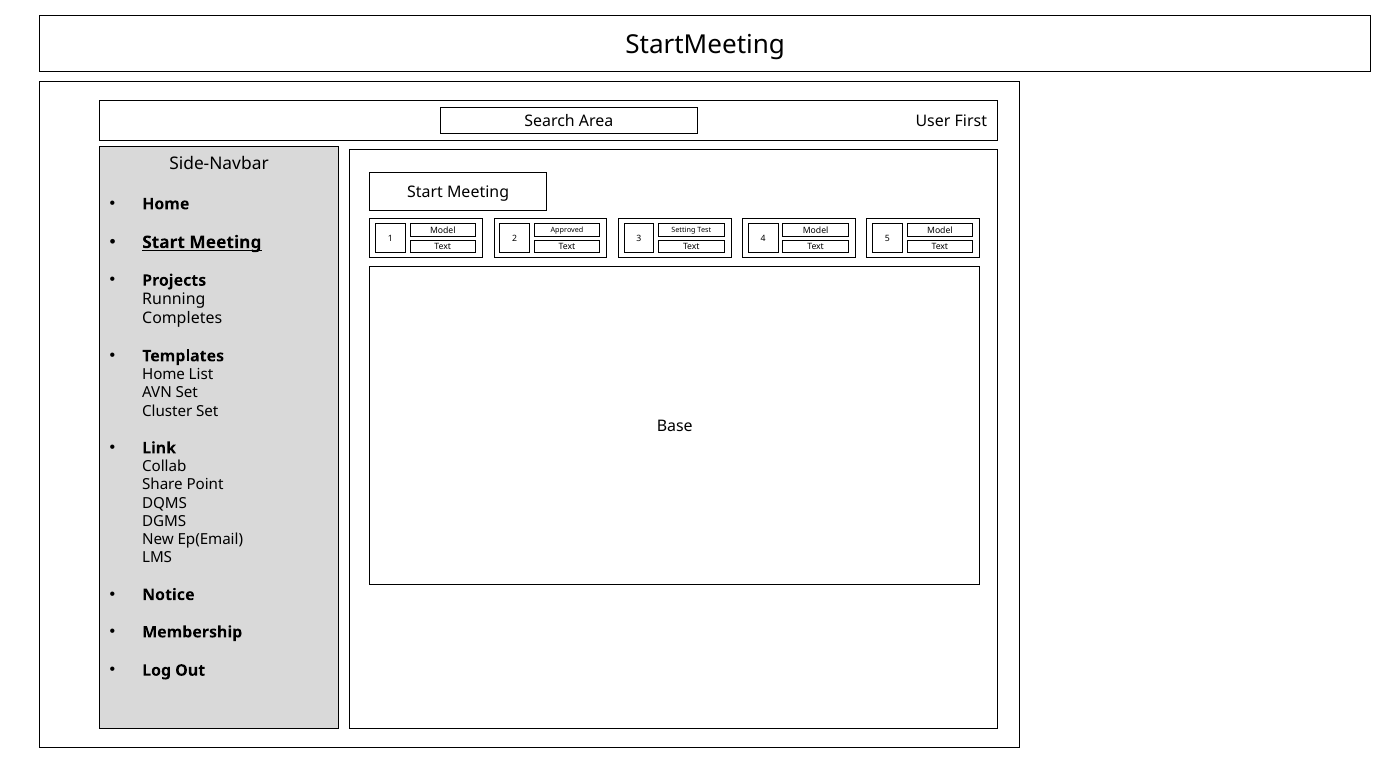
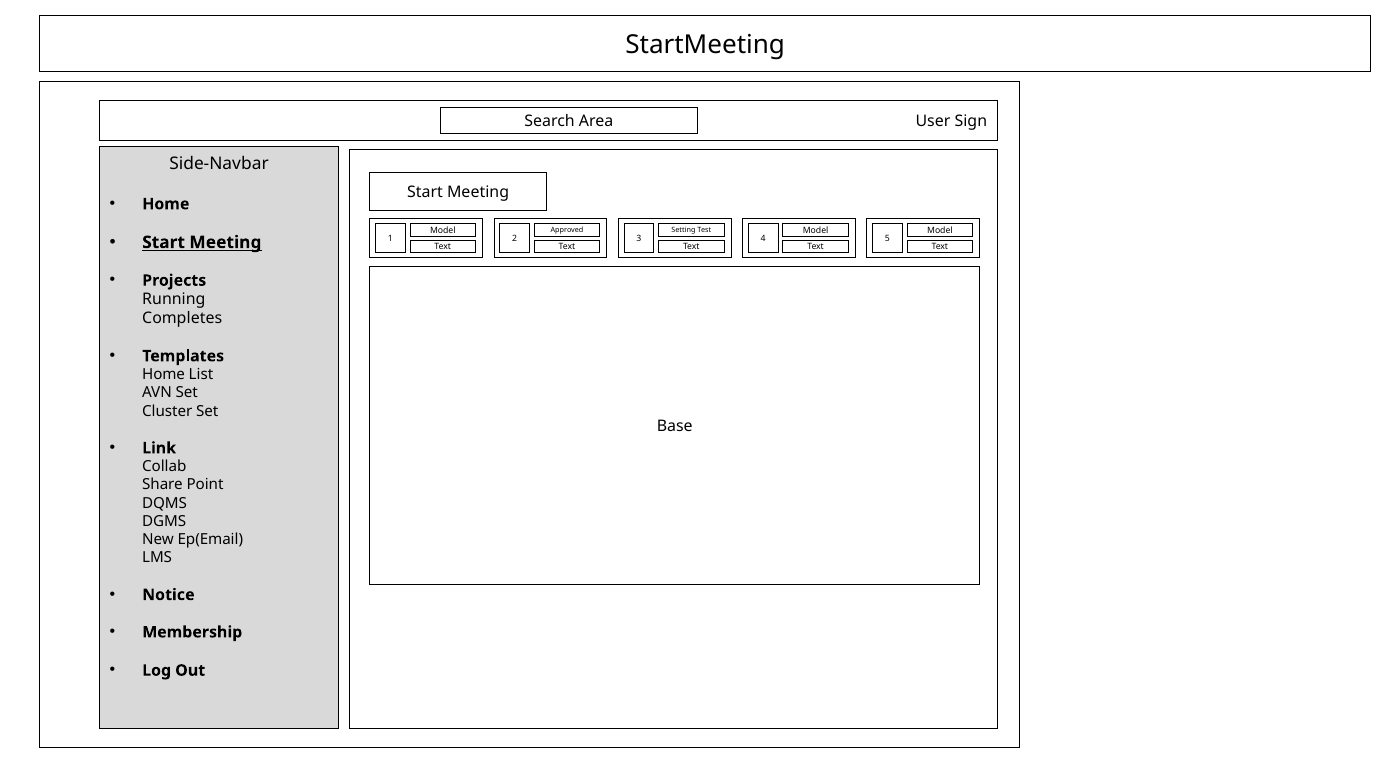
First: First -> Sign
